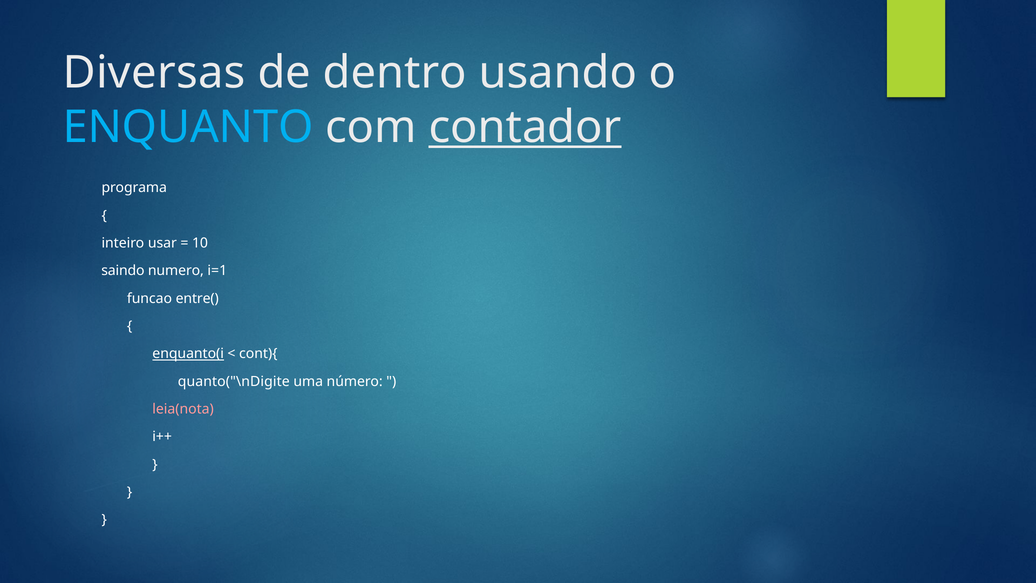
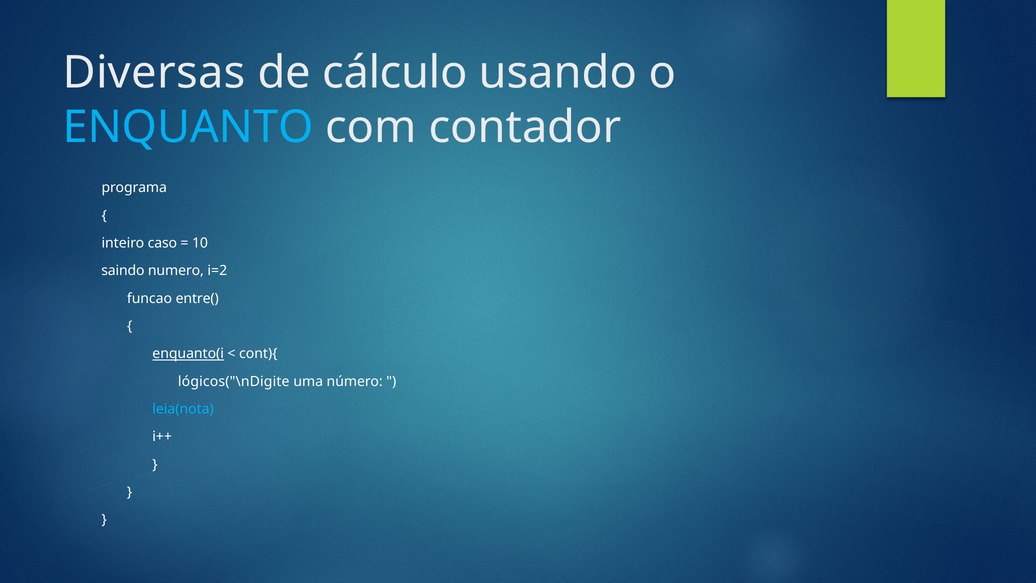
dentro: dentro -> cálculo
contador underline: present -> none
usar: usar -> caso
i=1: i=1 -> i=2
quanto("\nDigite: quanto("\nDigite -> lógicos("\nDigite
leia(nota colour: pink -> light blue
